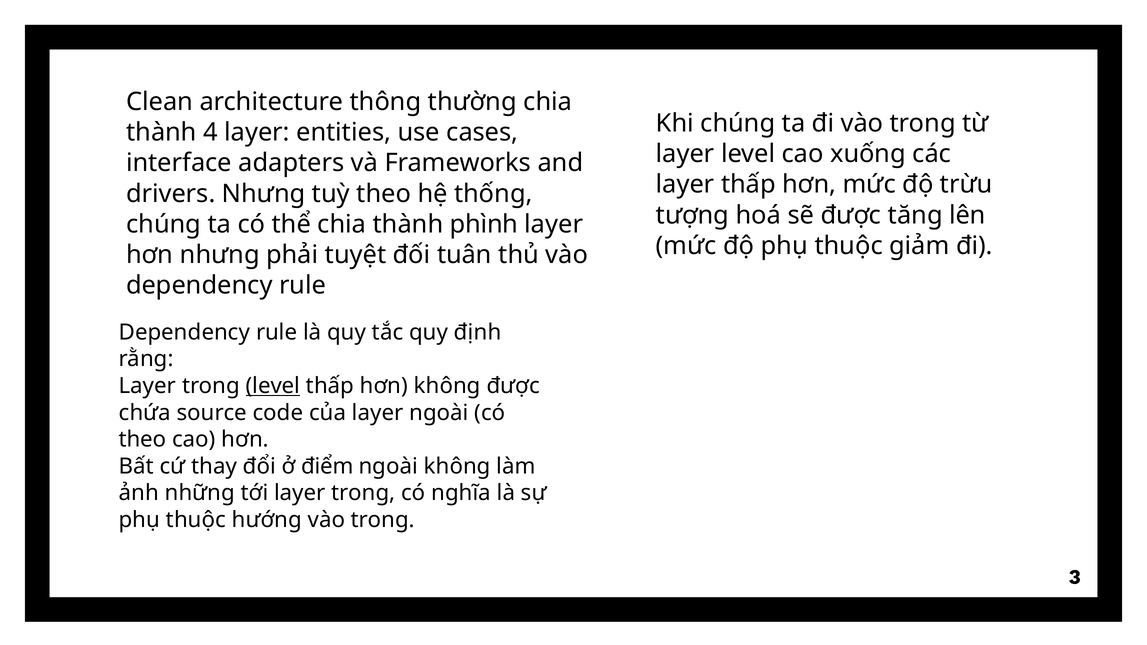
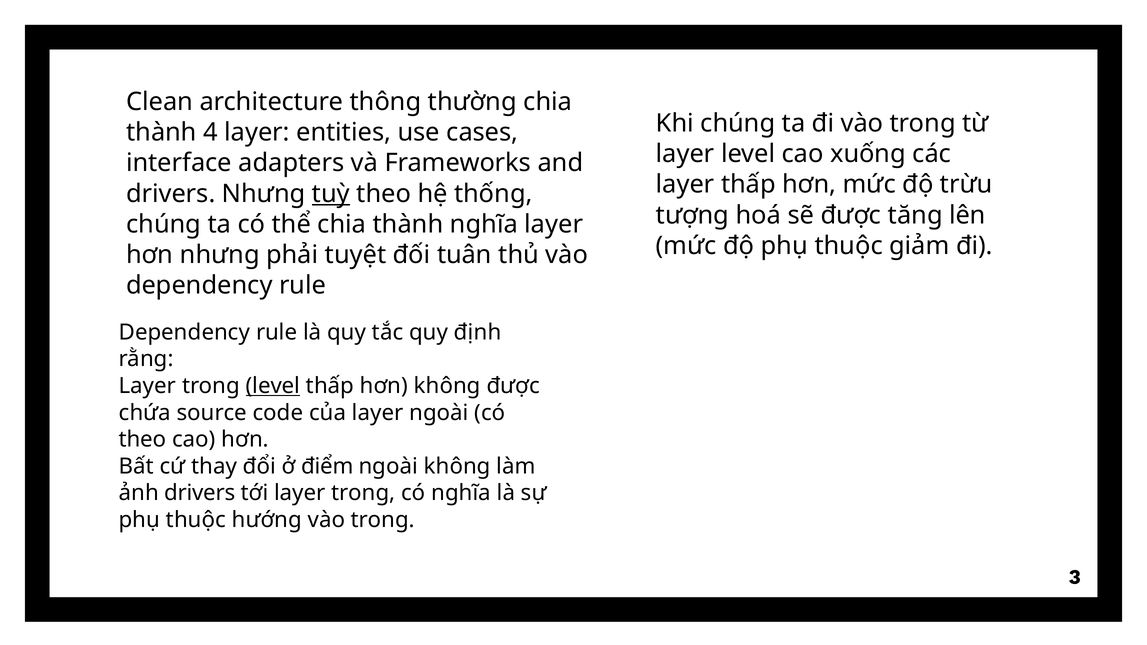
tuỳ underline: none -> present
thành phình: phình -> nghĩa
ảnh những: những -> drivers
